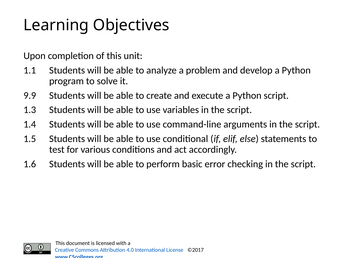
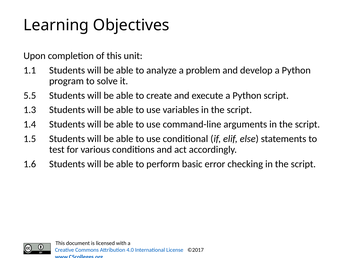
9.9: 9.9 -> 5.5
